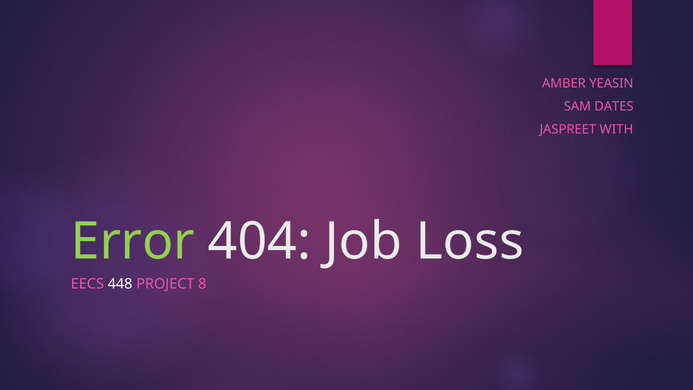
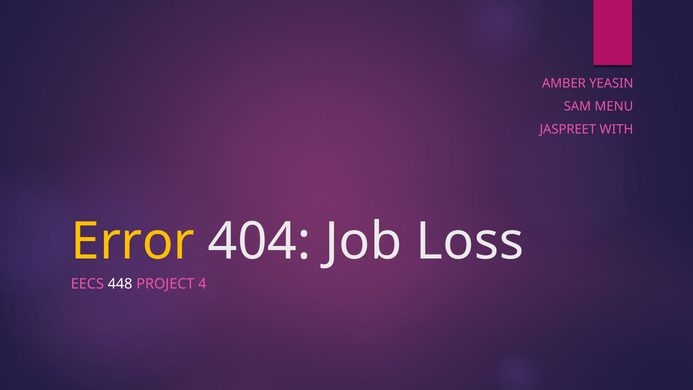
DATES: DATES -> MENU
Error colour: light green -> yellow
8: 8 -> 4
